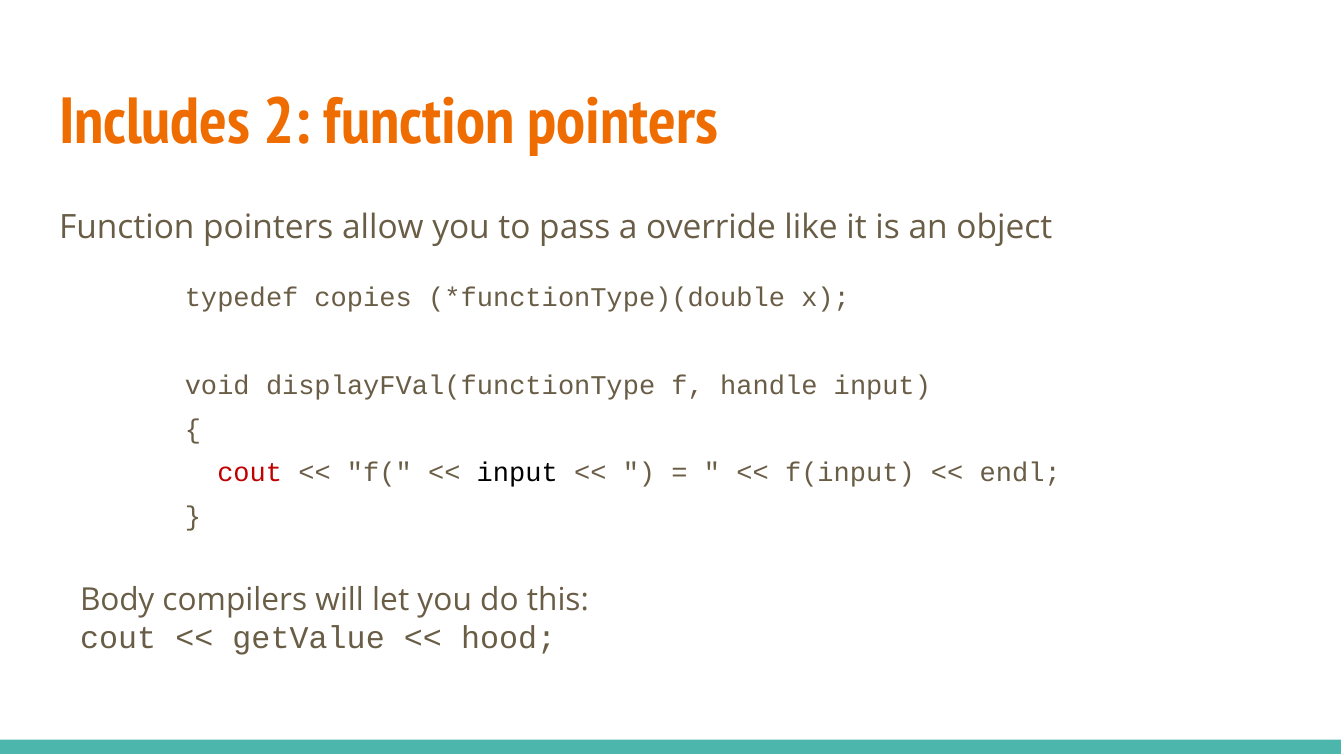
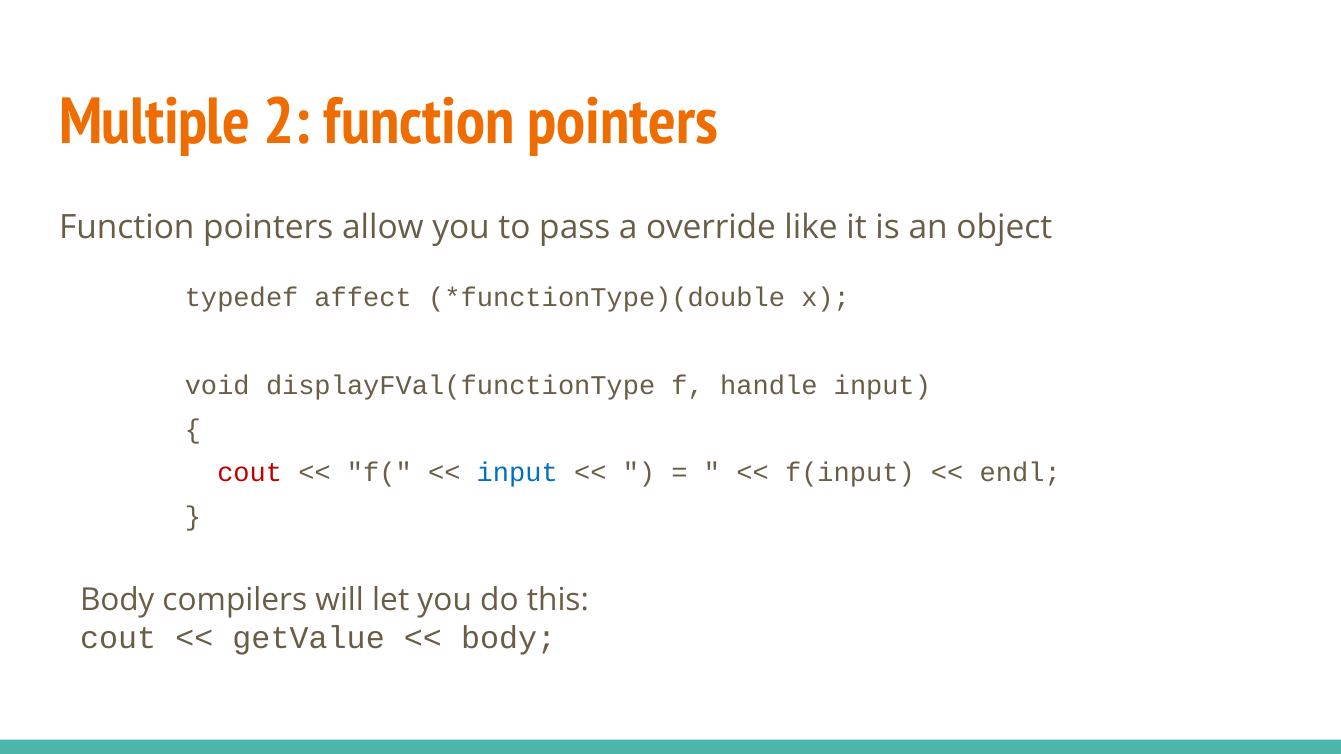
Includes: Includes -> Multiple
copies: copies -> affect
input at (517, 473) colour: black -> blue
hood at (509, 639): hood -> body
